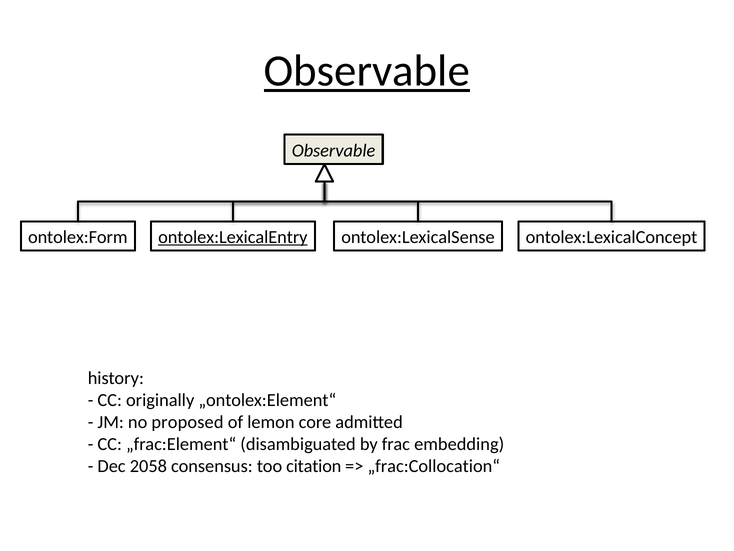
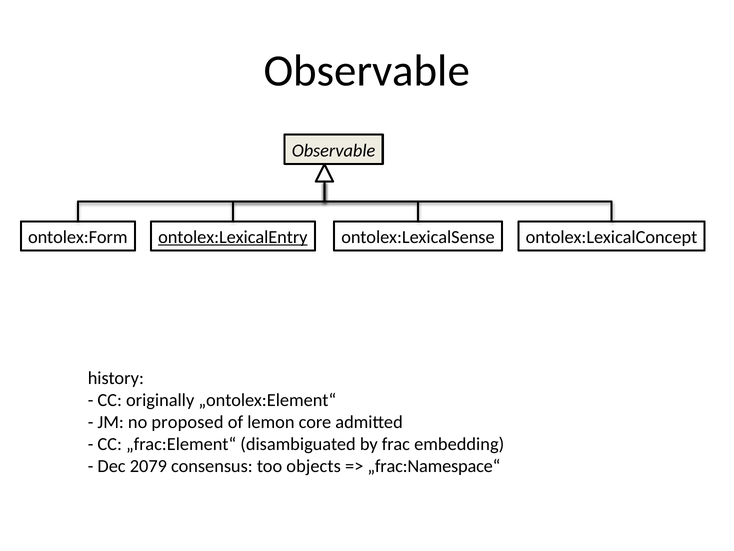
Observable at (367, 71) underline: present -> none
2058: 2058 -> 2079
citation: citation -> objects
„frac:Collocation“: „frac:Collocation“ -> „frac:Namespace“
